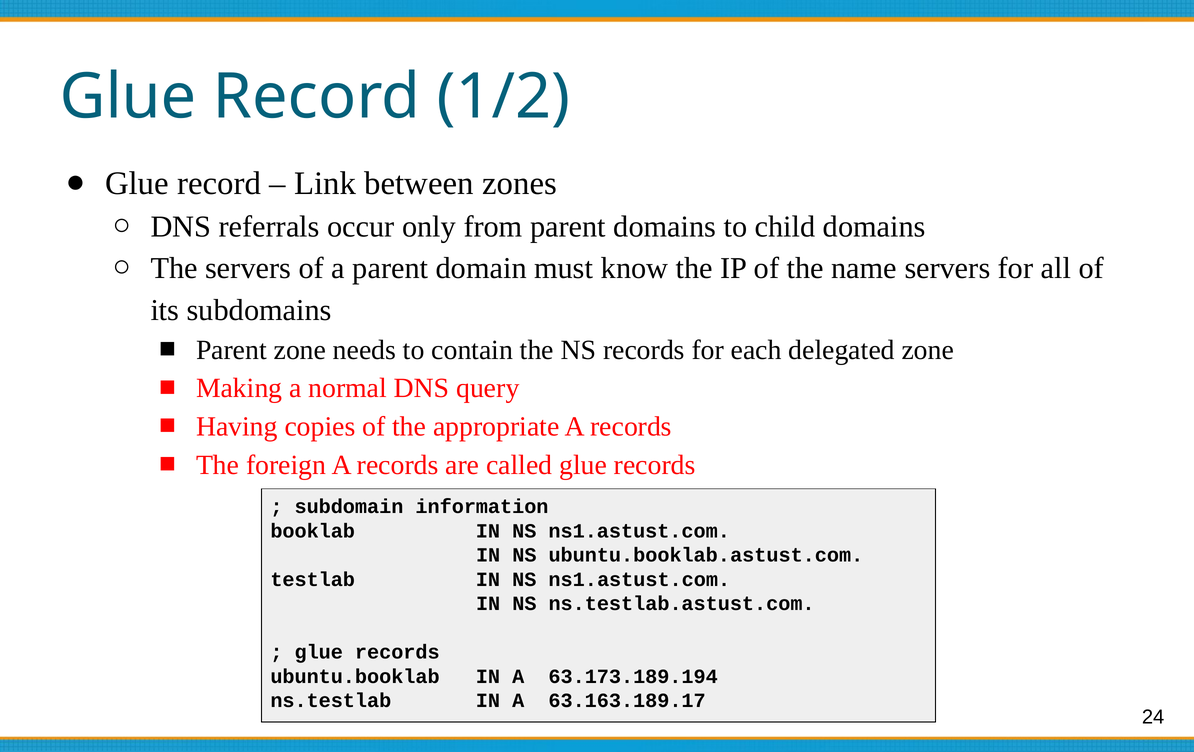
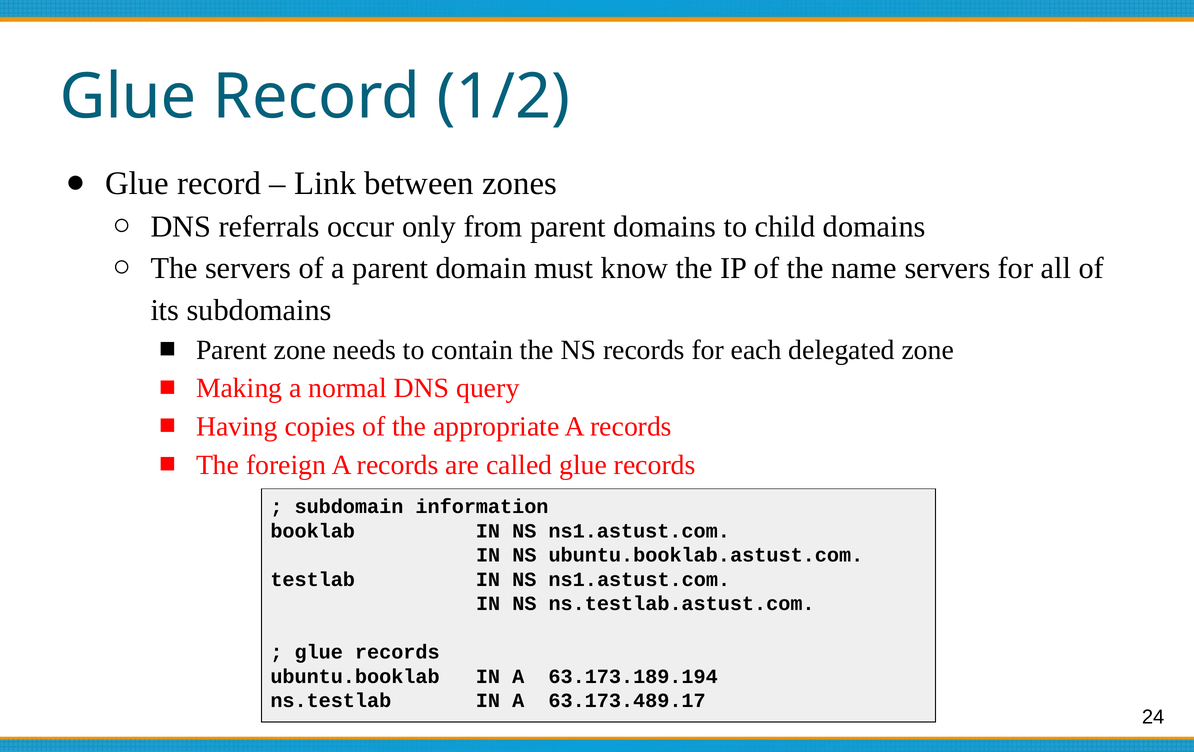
63.163.189.17: 63.163.189.17 -> 63.173.489.17
